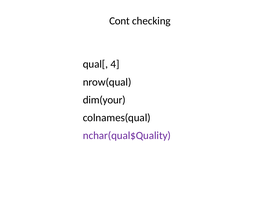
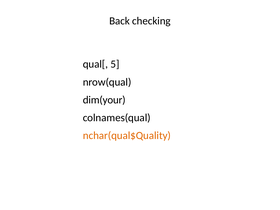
Cont: Cont -> Back
4: 4 -> 5
nchar(qual$Quality colour: purple -> orange
